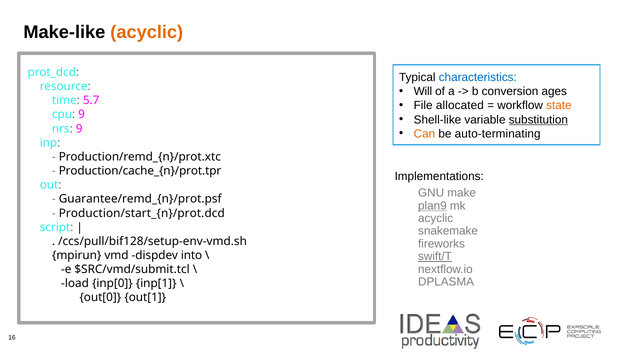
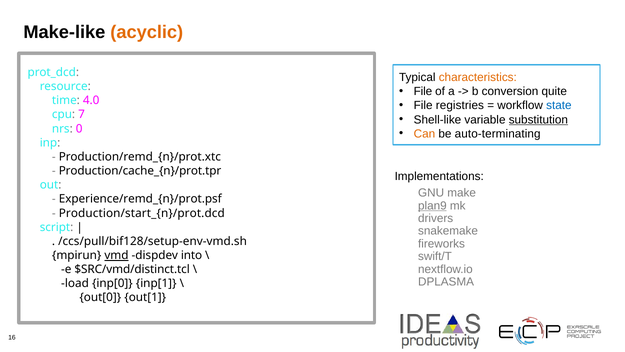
characteristics colour: blue -> orange
Will at (423, 91): Will -> File
ages: ages -> quite
5.7: 5.7 -> 4.0
allocated: allocated -> registries
state colour: orange -> blue
cpu 9: 9 -> 7
nrs 9: 9 -> 0
Guarantee/remd_{n}/prot.psf: Guarantee/remd_{n}/prot.psf -> Experience/remd_{n}/prot.psf
acyclic at (436, 218): acyclic -> drivers
swift/T underline: present -> none
vmd underline: none -> present
$SRC/vmd/submit.tcl: $SRC/vmd/submit.tcl -> $SRC/vmd/distinct.tcl
